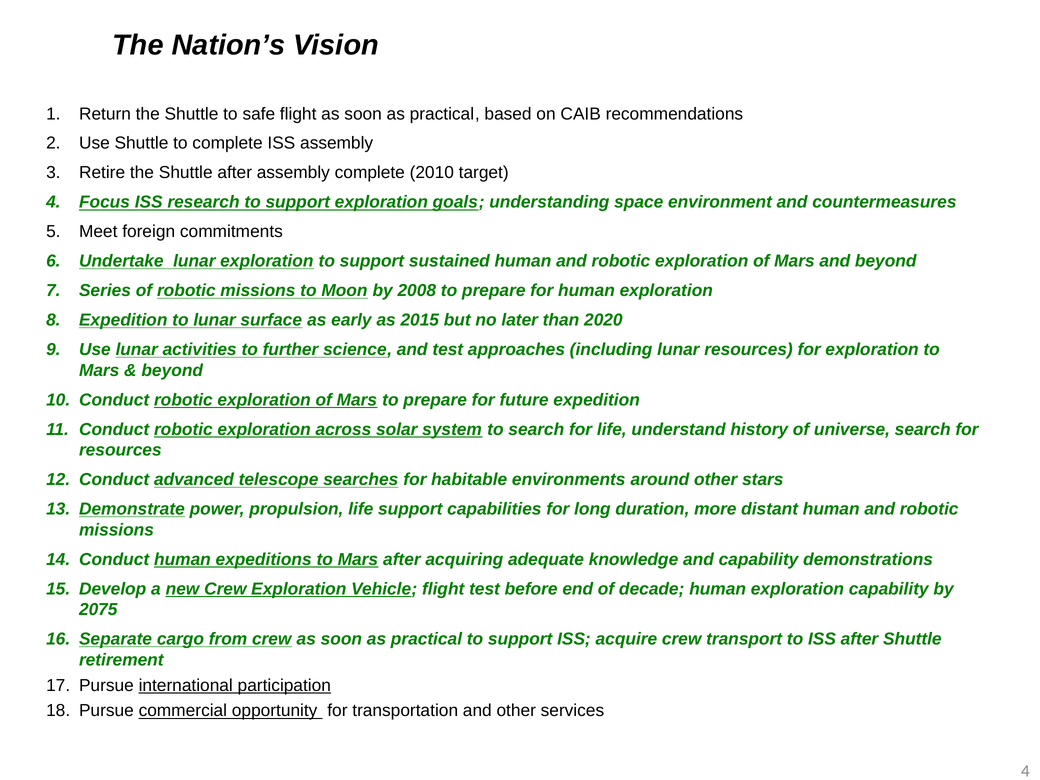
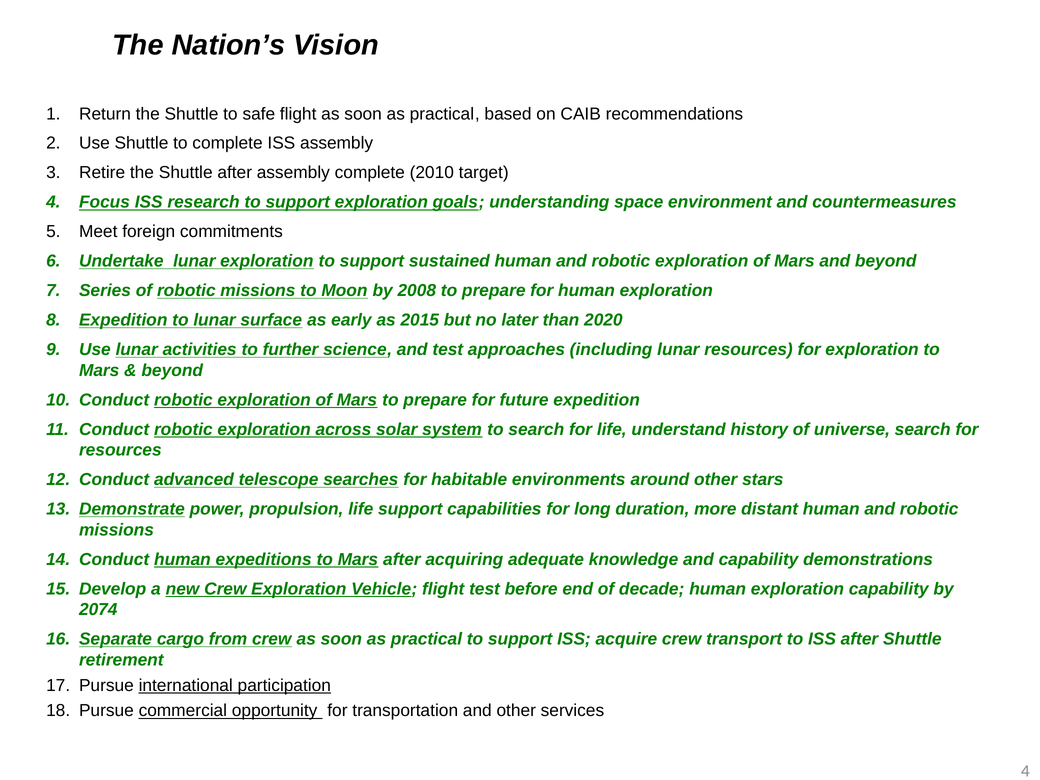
2075: 2075 -> 2074
